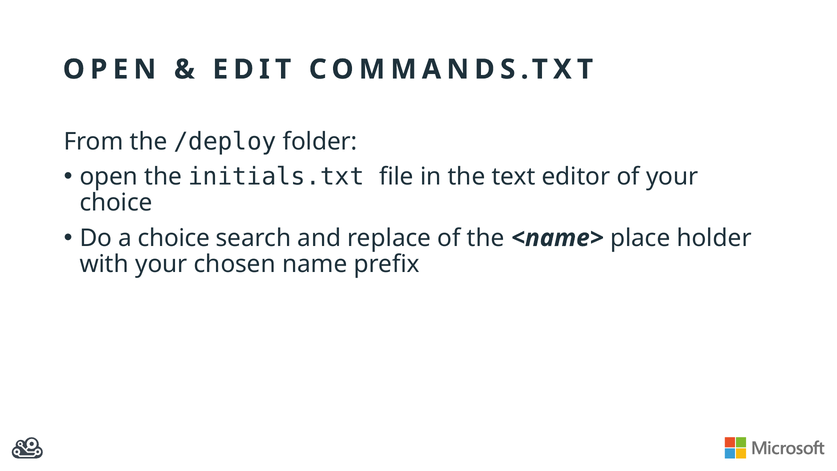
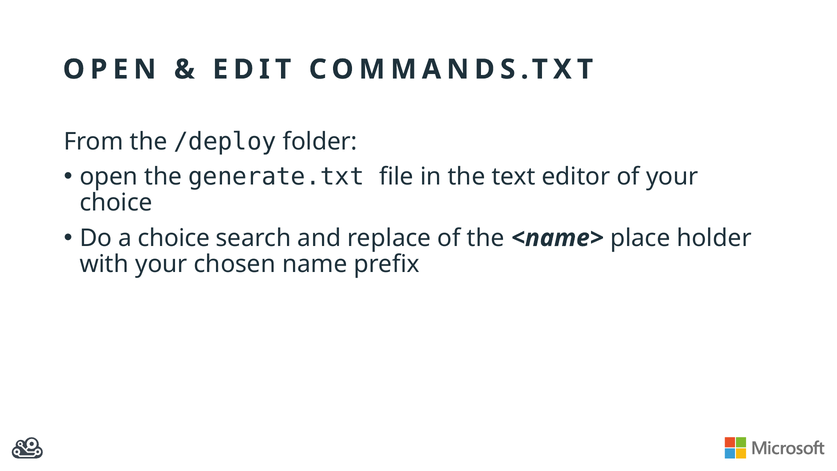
initials.txt: initials.txt -> generate.txt
